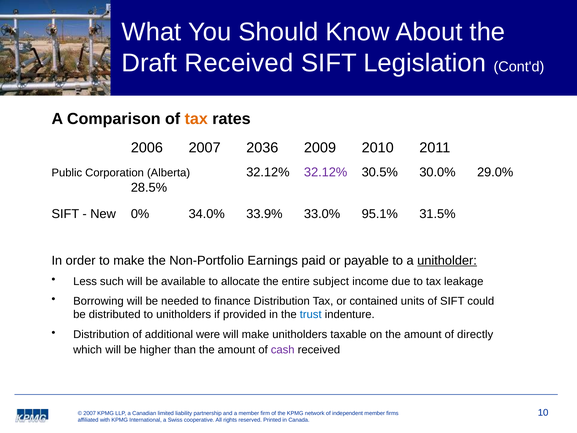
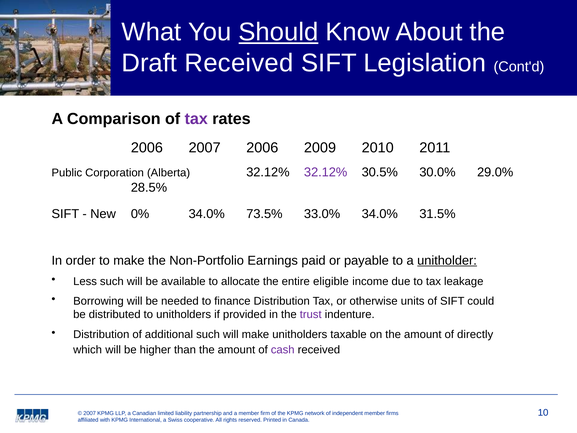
Should underline: none -> present
tax at (196, 119) colour: orange -> purple
2007 2036: 2036 -> 2006
33.9%: 33.9% -> 73.5%
33.0% 95.1%: 95.1% -> 34.0%
subject: subject -> eligible
contained: contained -> otherwise
trust colour: blue -> purple
additional were: were -> such
